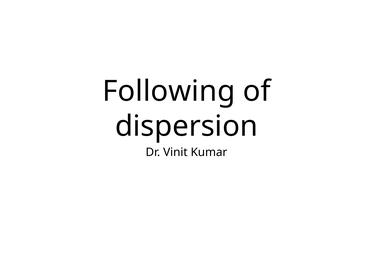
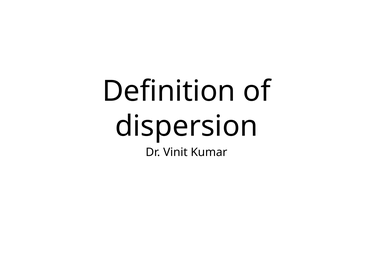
Following: Following -> Definition
